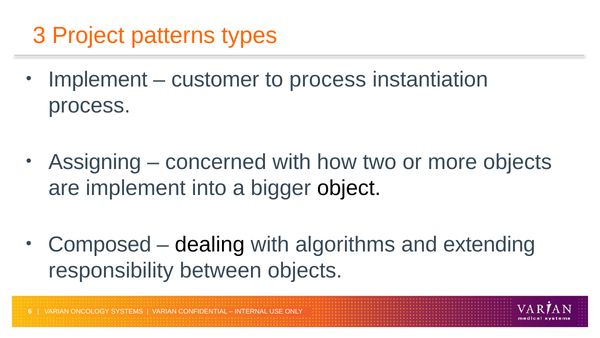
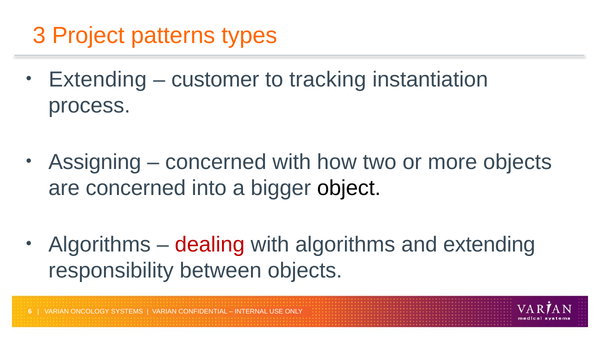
Implement at (98, 80): Implement -> Extending
to process: process -> tracking
are implement: implement -> concerned
Composed at (100, 244): Composed -> Algorithms
dealing colour: black -> red
